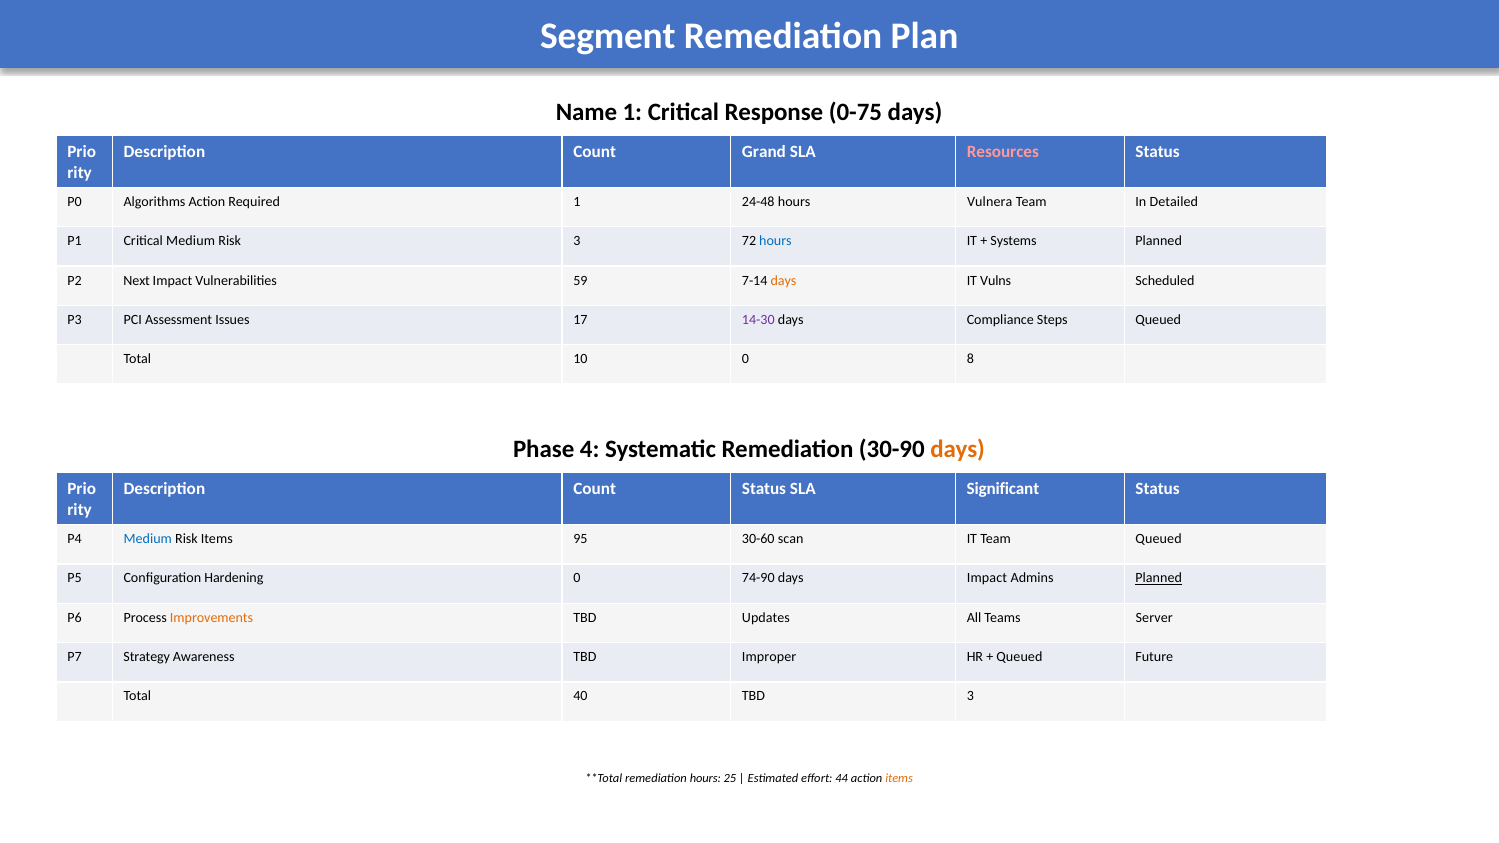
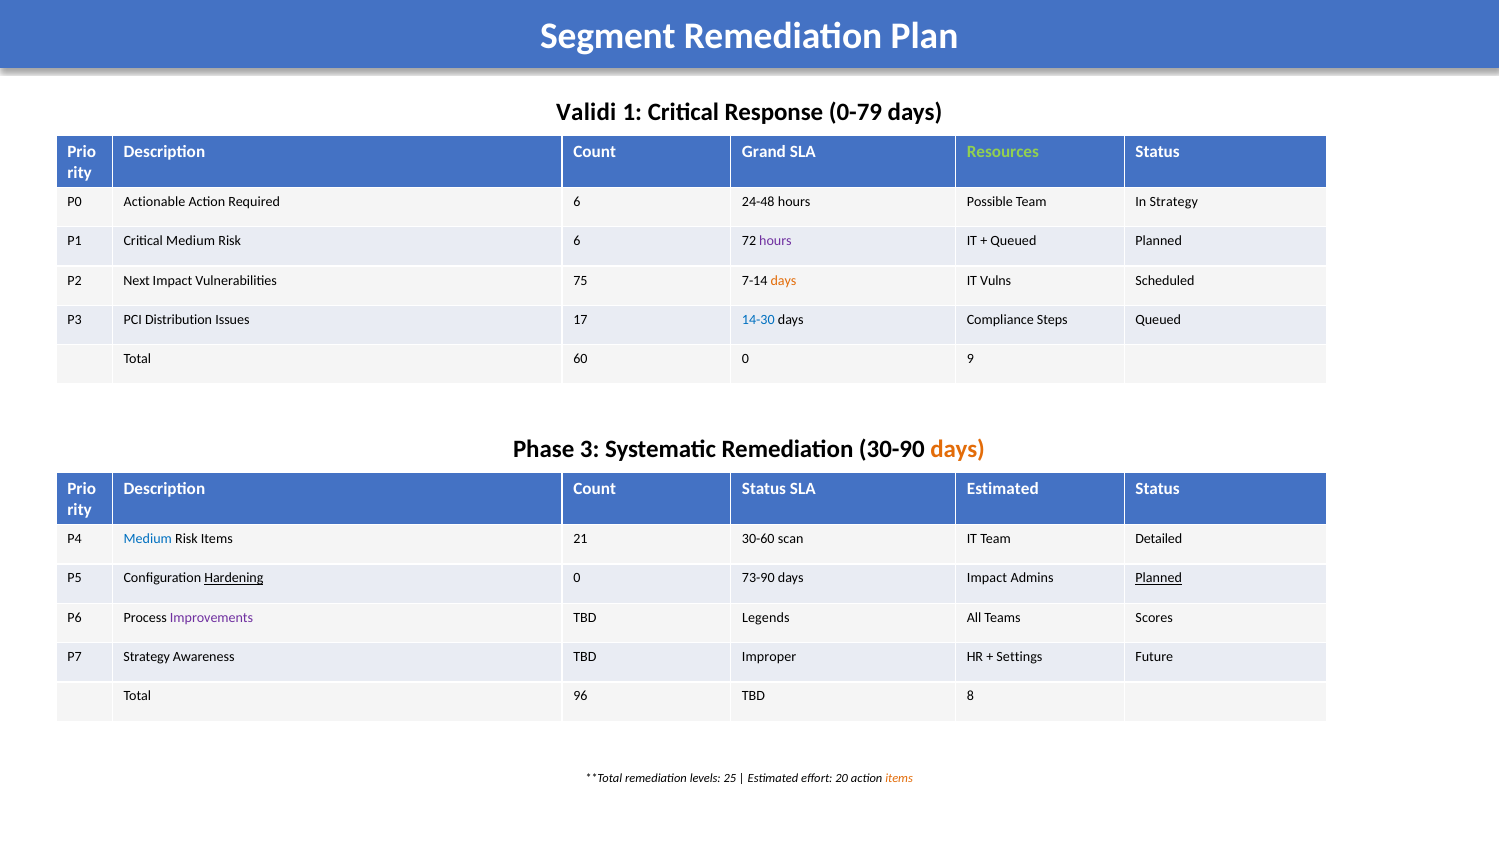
Name: Name -> Validi
0-75: 0-75 -> 0-79
Resources colour: pink -> light green
Algorithms: Algorithms -> Actionable
Required 1: 1 -> 6
Vulnera: Vulnera -> Possible
In Detailed: Detailed -> Strategy
Risk 3: 3 -> 6
hours at (775, 241) colour: blue -> purple
Systems at (1014, 241): Systems -> Queued
59: 59 -> 75
Assessment: Assessment -> Distribution
14-30 colour: purple -> blue
10: 10 -> 60
8: 8 -> 9
4: 4 -> 3
SLA Significant: Significant -> Estimated
95: 95 -> 21
Team Queued: Queued -> Detailed
Hardening underline: none -> present
74-90: 74-90 -> 73-90
Improvements colour: orange -> purple
Updates: Updates -> Legends
Server: Server -> Scores
Queued at (1019, 657): Queued -> Settings
40: 40 -> 96
TBD 3: 3 -> 8
remediation hours: hours -> levels
44: 44 -> 20
